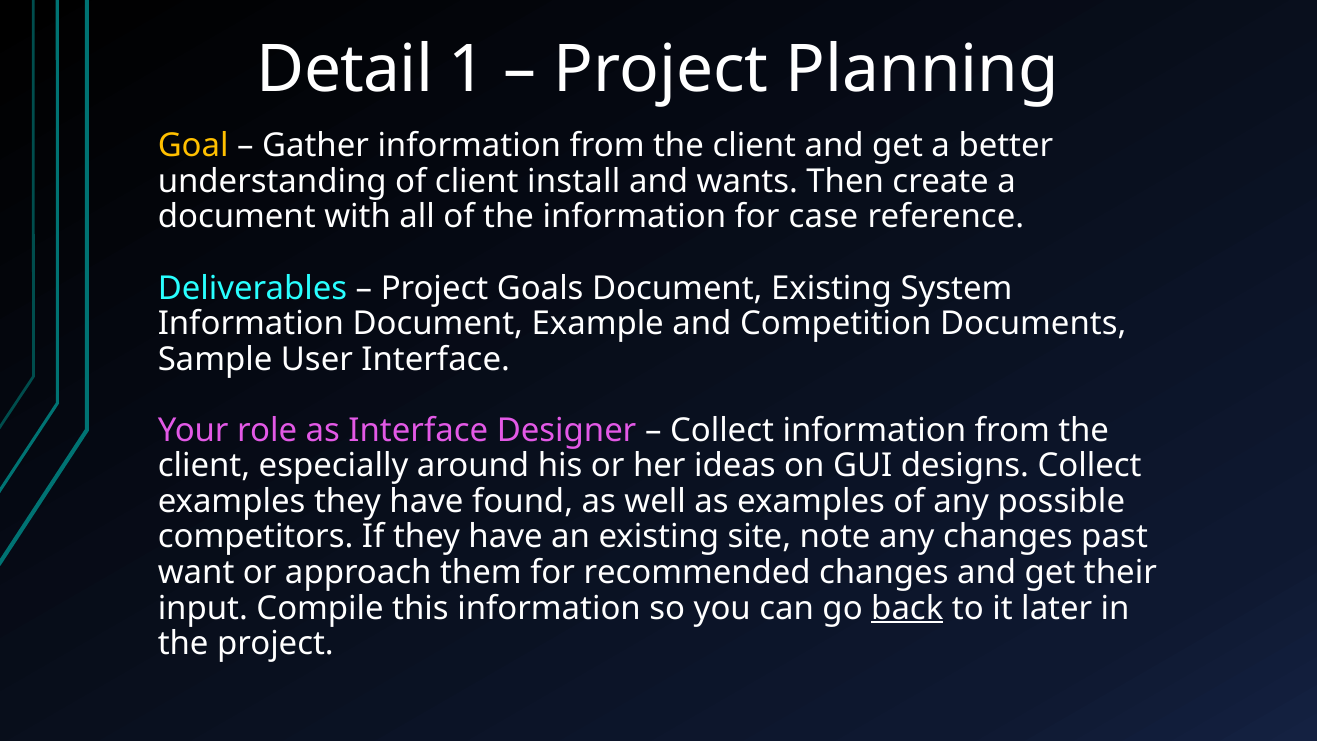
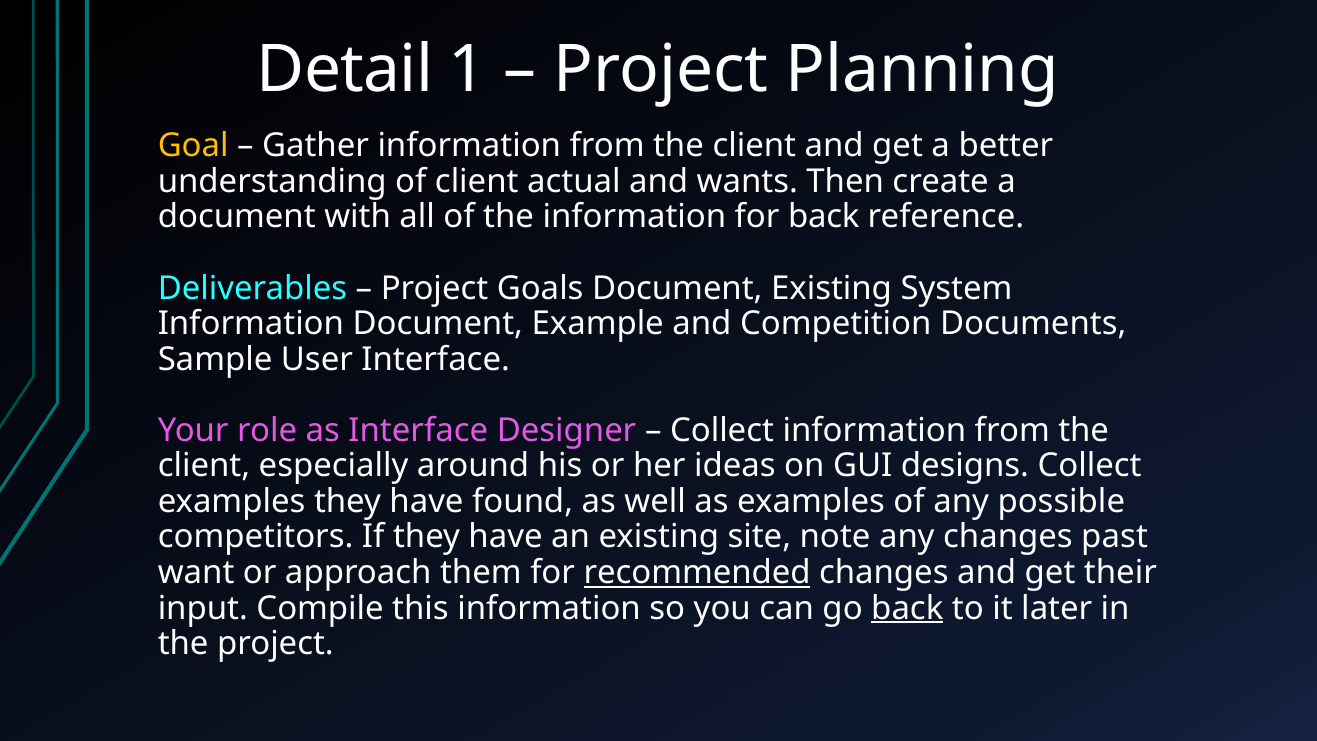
install: install -> actual
for case: case -> back
recommended underline: none -> present
